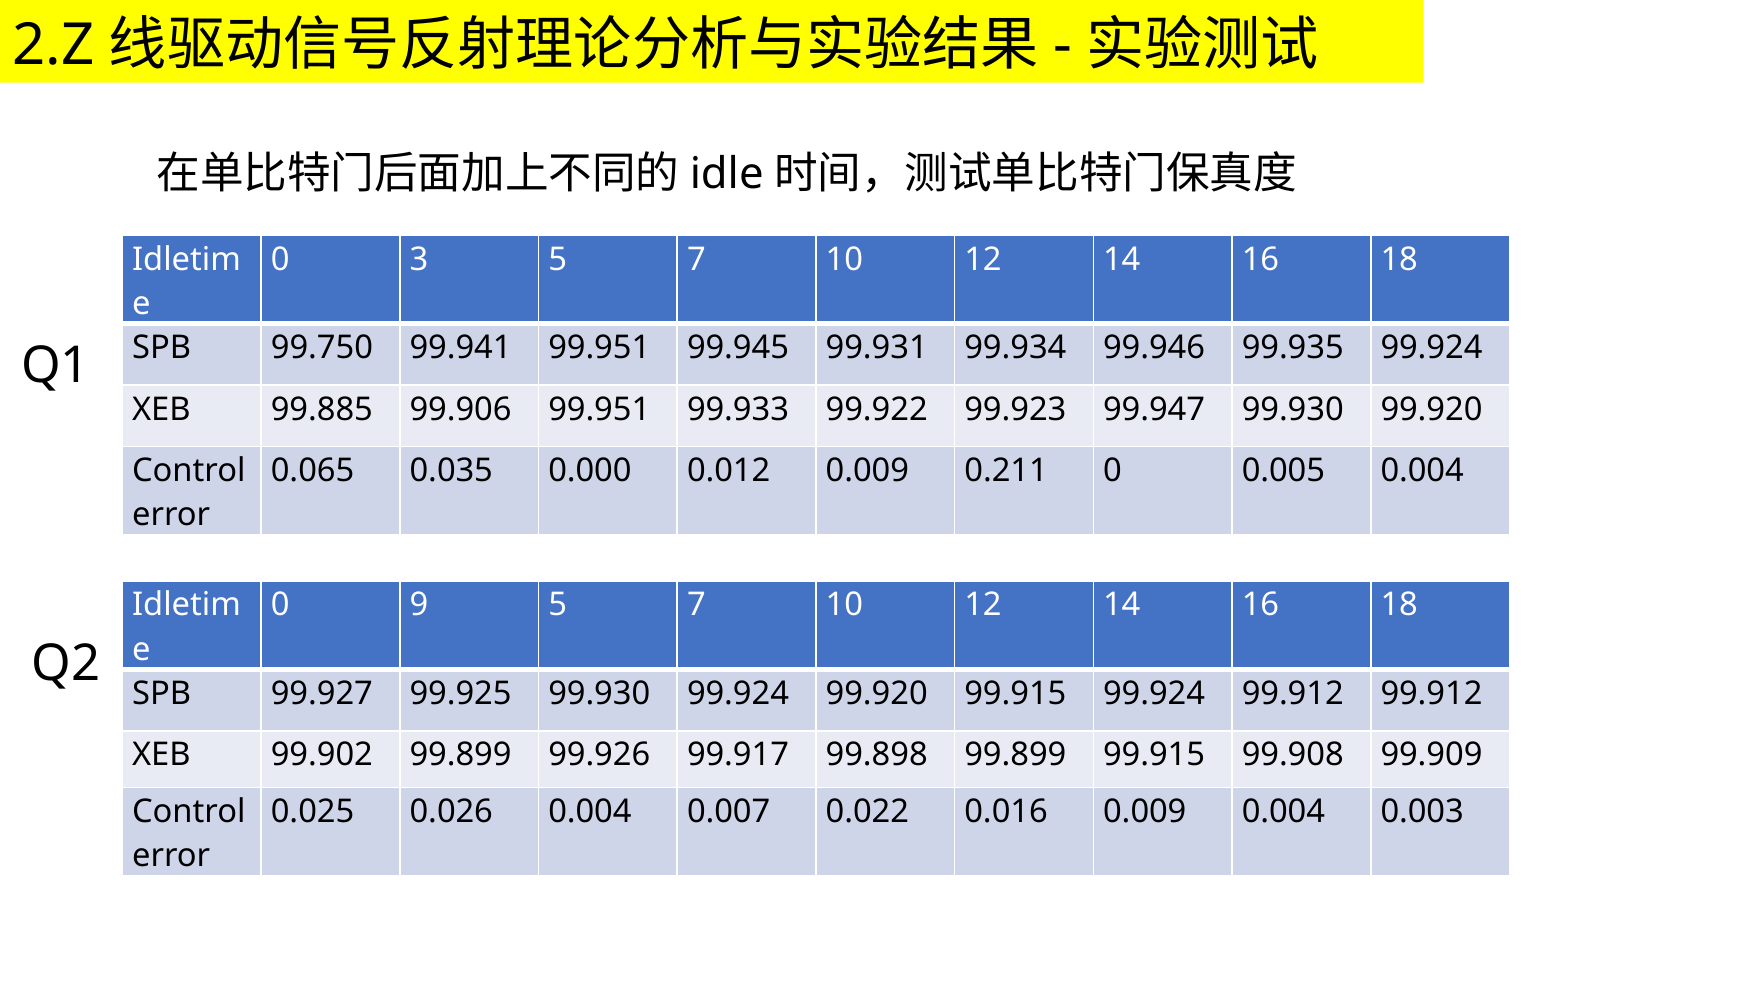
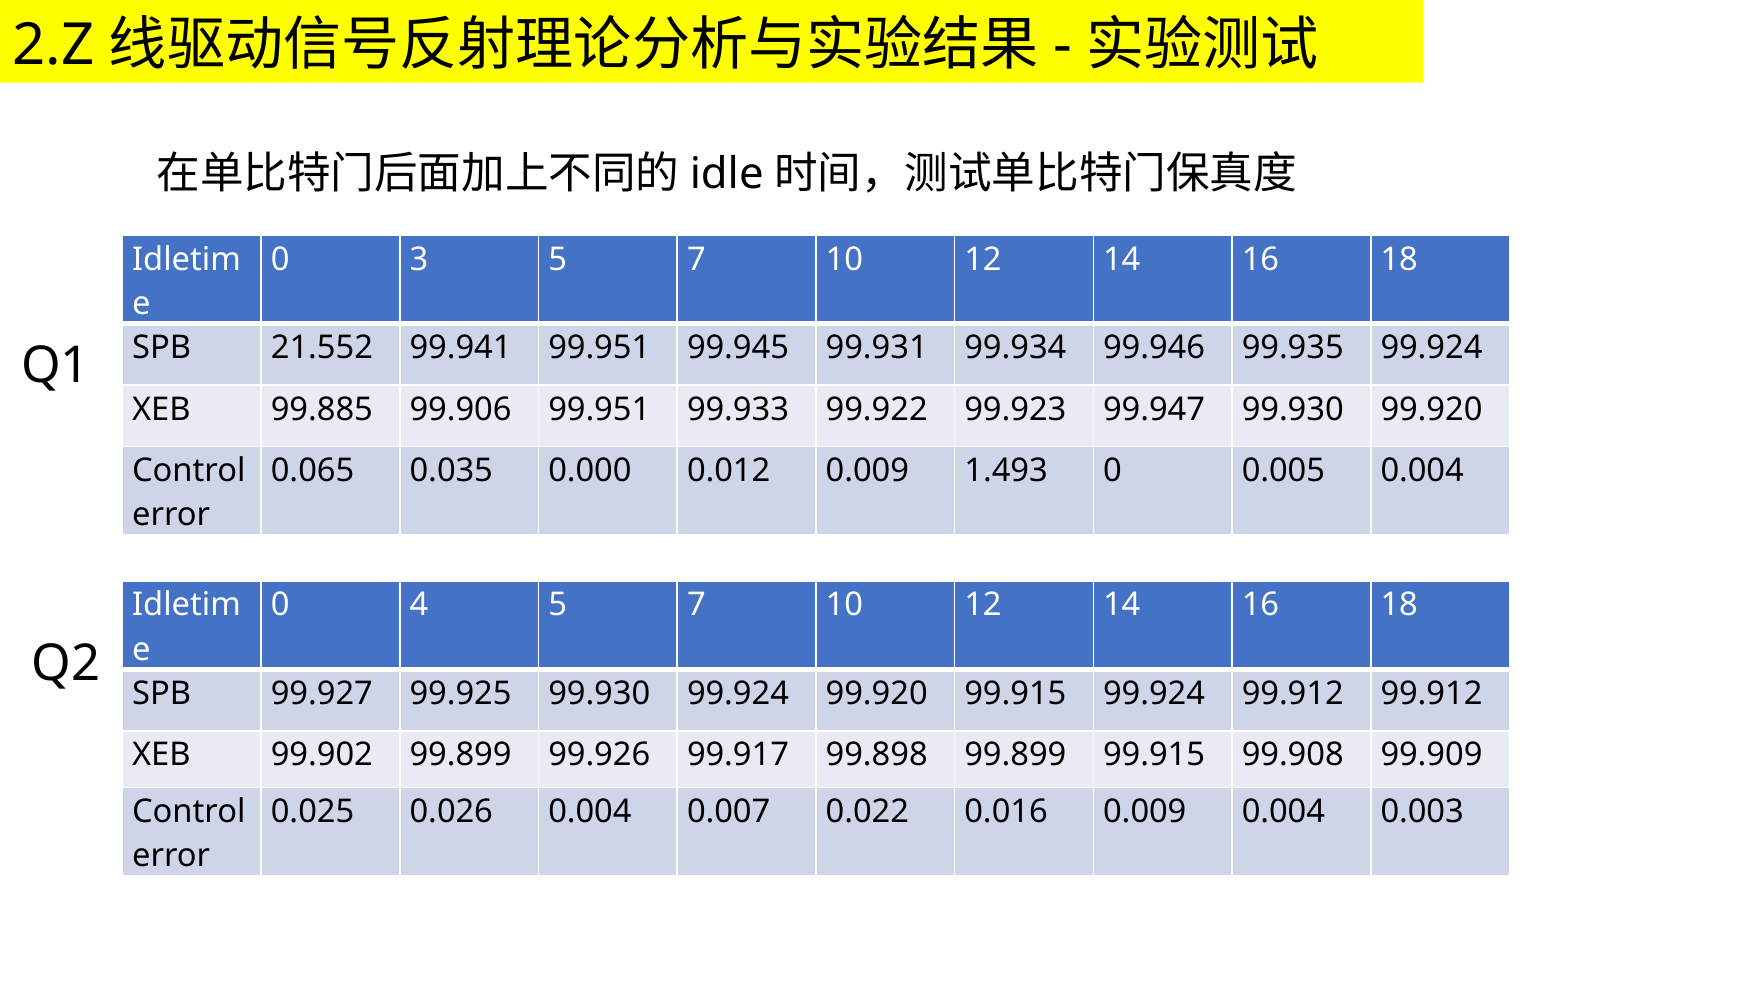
99.750: 99.750 -> 21.552
0.211: 0.211 -> 1.493
9: 9 -> 4
